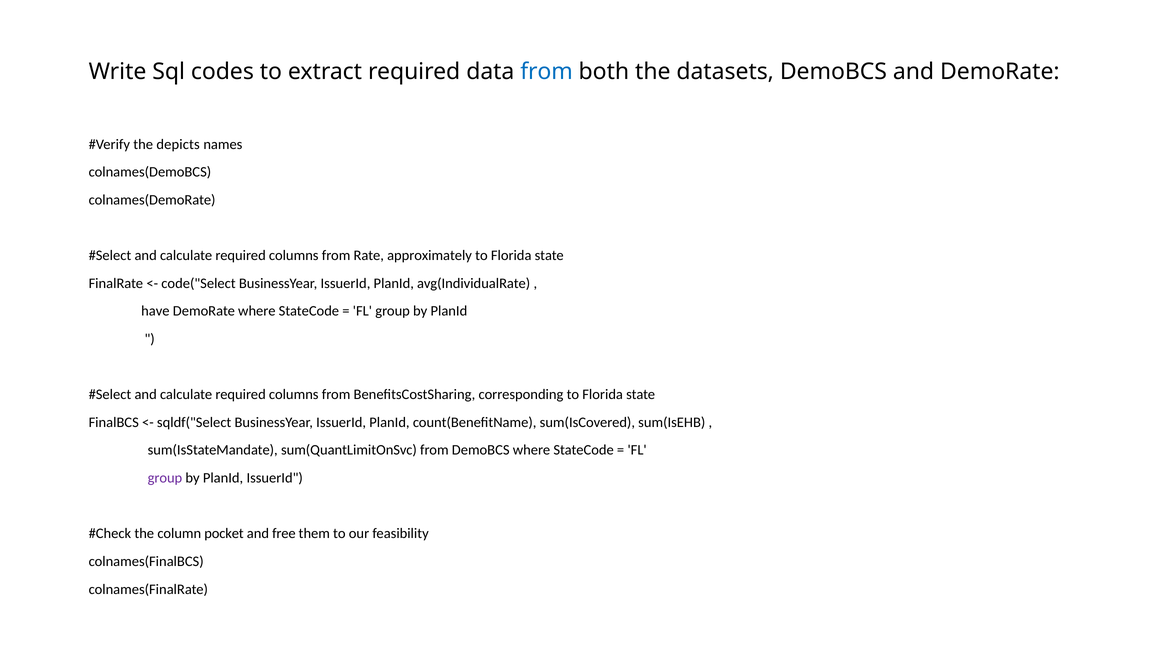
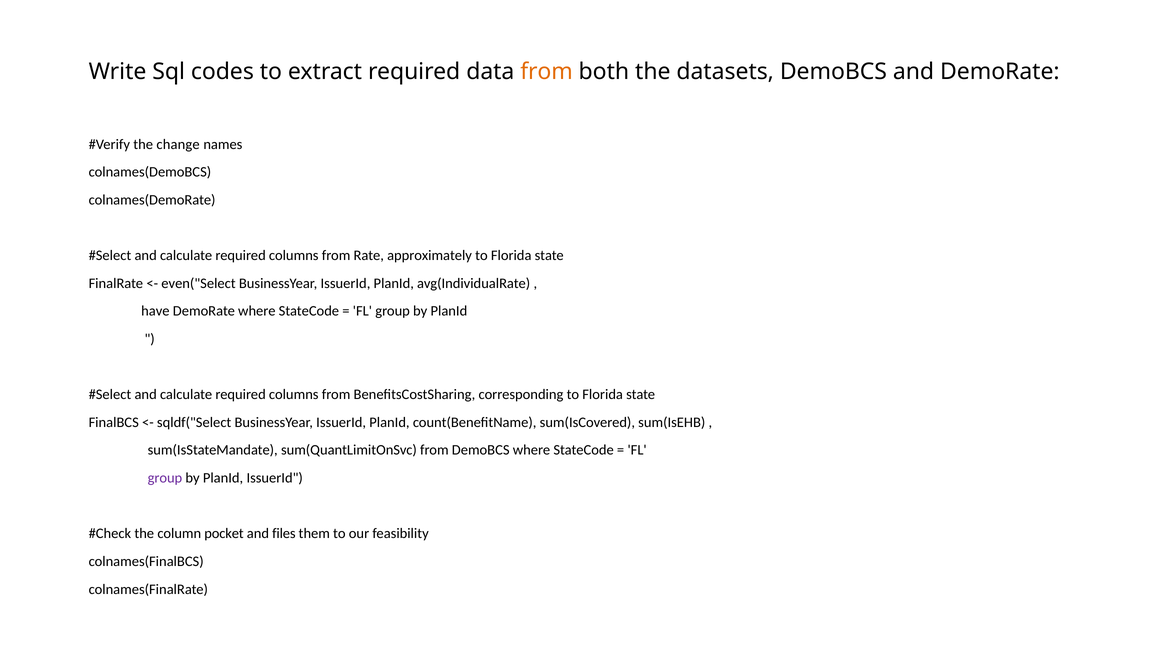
from at (547, 72) colour: blue -> orange
depicts: depicts -> change
code("Select: code("Select -> even("Select
free: free -> files
